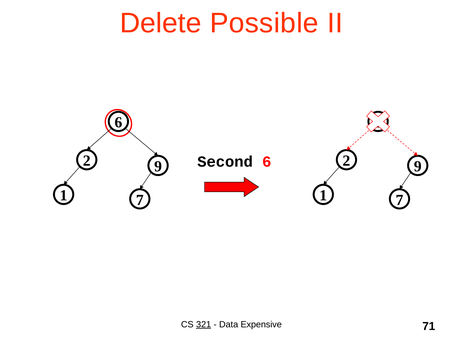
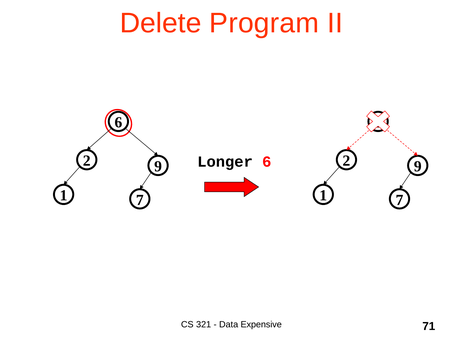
Possible: Possible -> Program
Second: Second -> Longer
321 underline: present -> none
